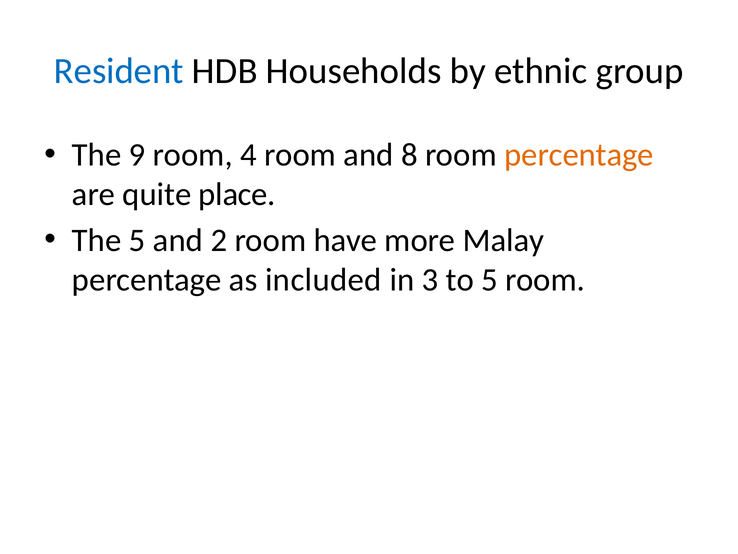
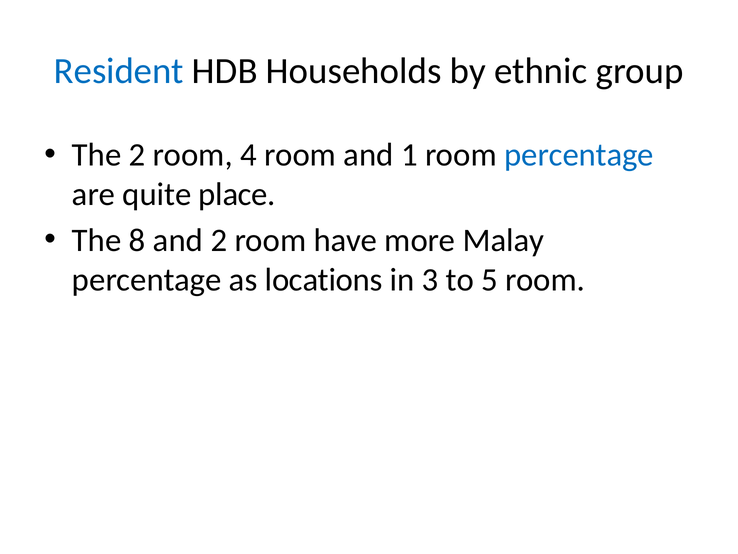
The 9: 9 -> 2
8: 8 -> 1
percentage at (579, 155) colour: orange -> blue
The 5: 5 -> 8
included: included -> locations
